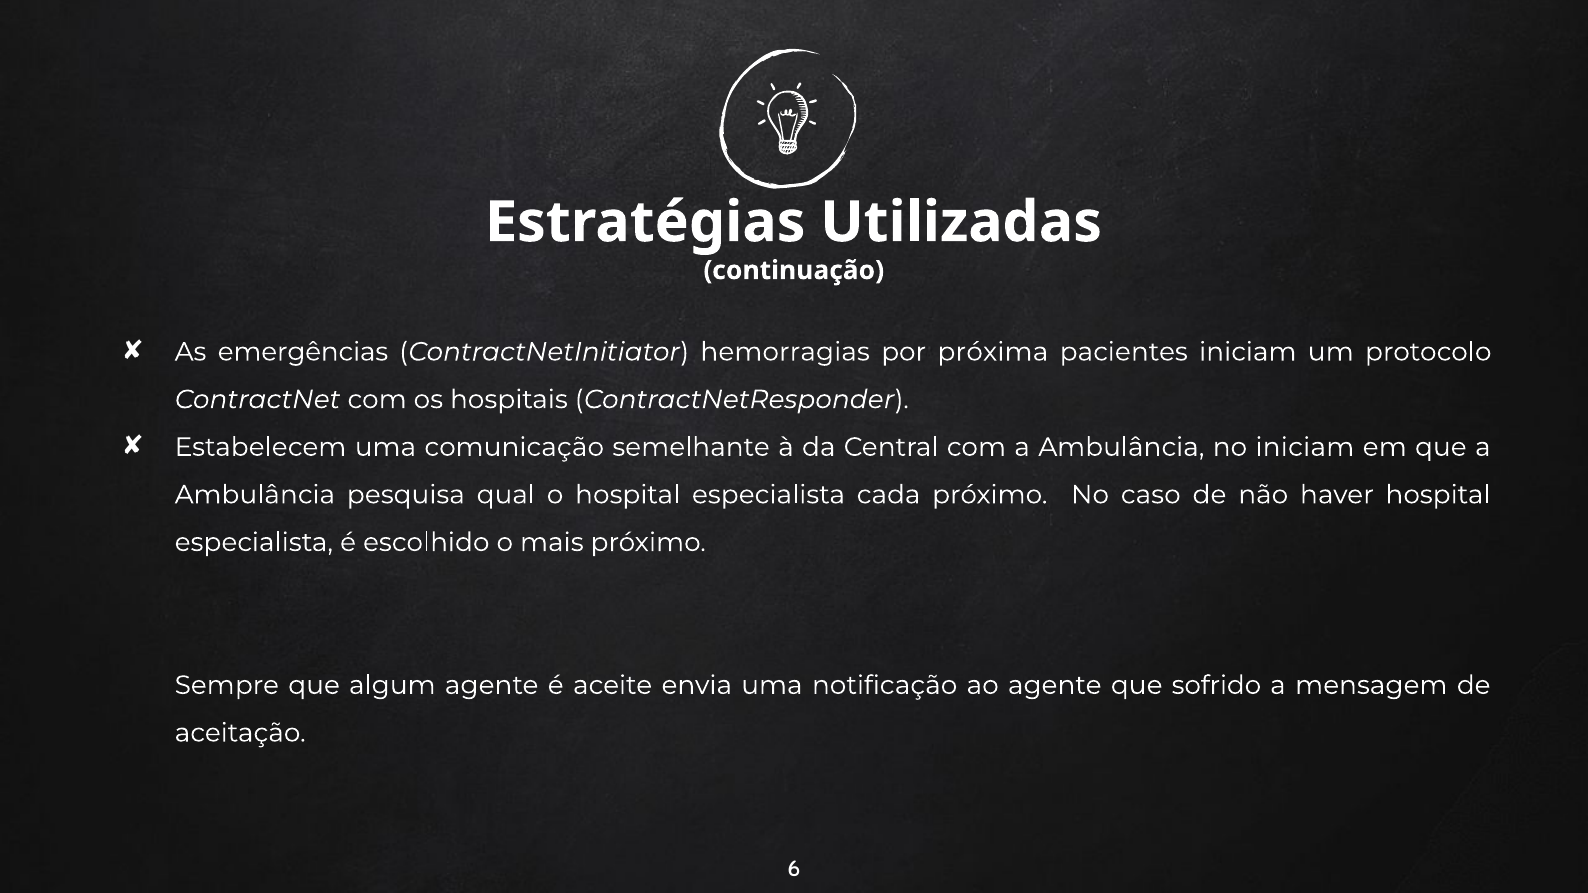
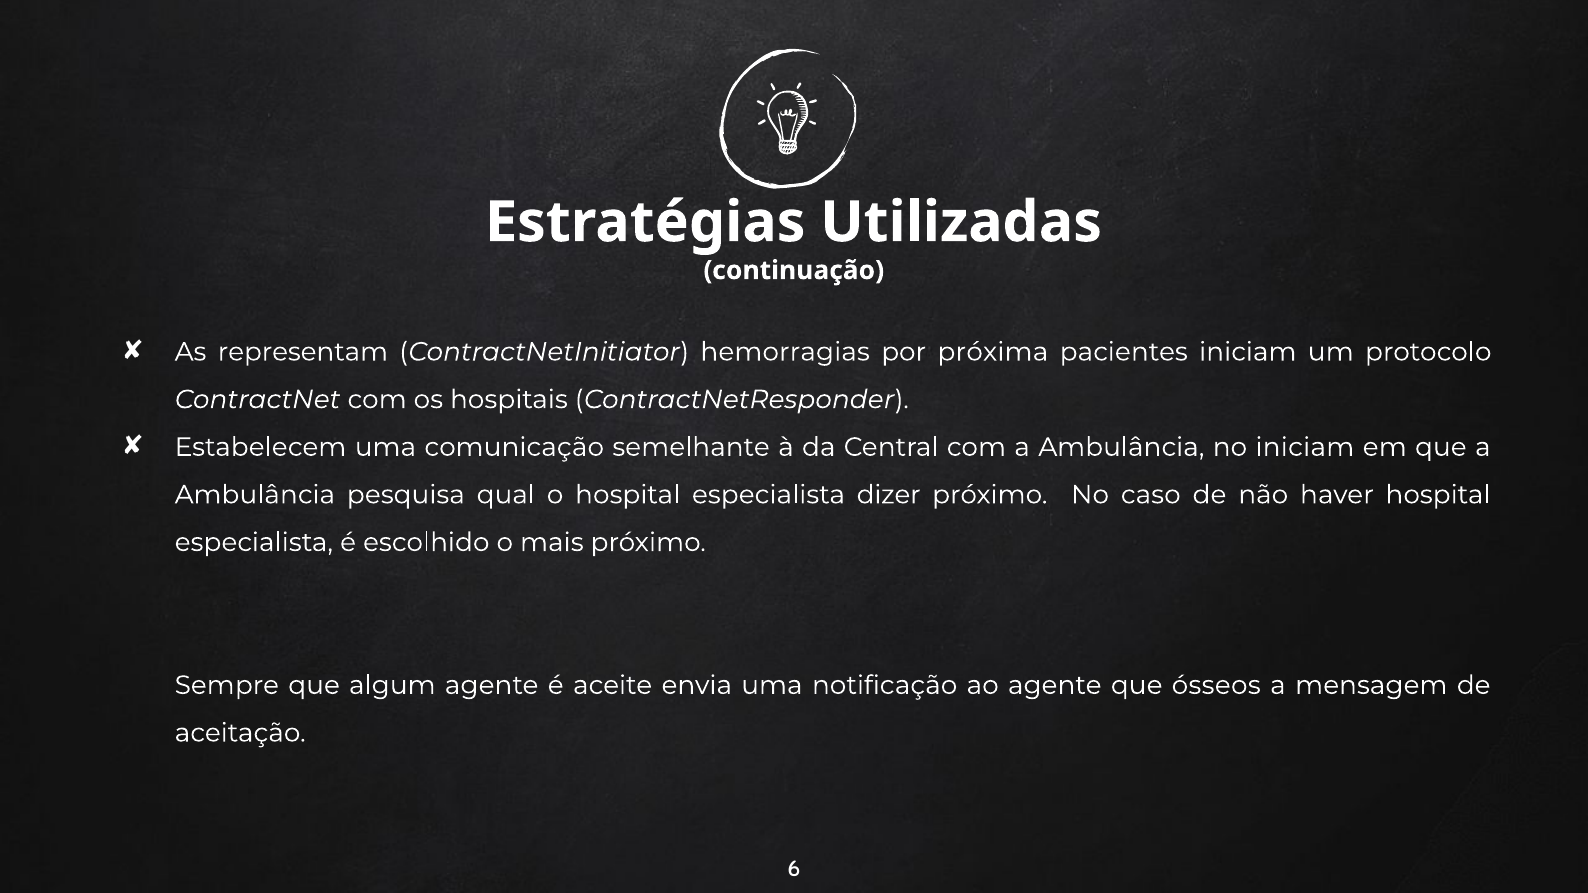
emergências: emergências -> representam
cada: cada -> dizer
sofrido: sofrido -> ósseos
